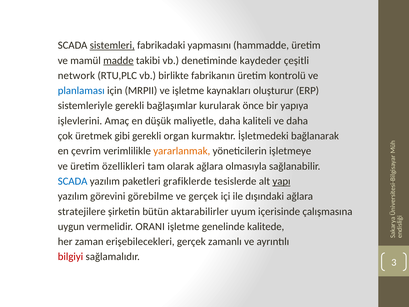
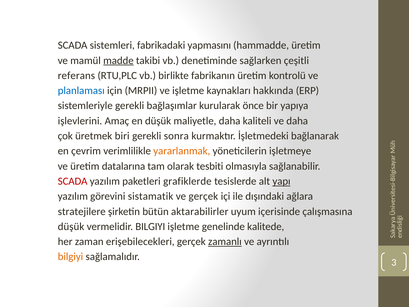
sistemleri underline: present -> none
kaydeder: kaydeder -> sağlarken
network: network -> referans
oluşturur: oluşturur -> hakkında
gibi: gibi -> biri
organ: organ -> sonra
özellikleri: özellikleri -> datalarına
olarak ağlara: ağlara -> tesbiti
SCADA at (73, 181) colour: blue -> red
görebilme: görebilme -> sistamatik
uygun at (71, 226): uygun -> düşük
vermelidir ORANI: ORANI -> BILGIYI
zamanlı underline: none -> present
bilgiyi at (70, 257) colour: red -> orange
